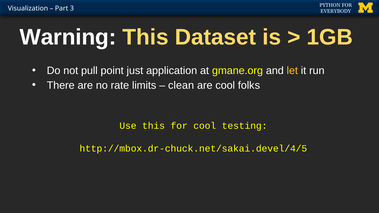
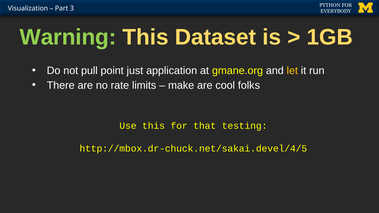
Warning colour: white -> light green
clean: clean -> make
for cool: cool -> that
